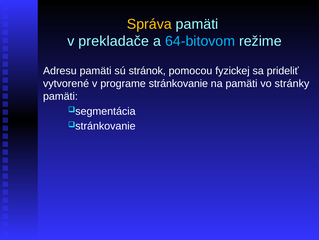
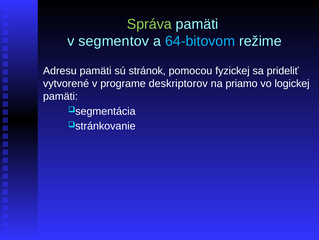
Správa colour: yellow -> light green
prekladače: prekladače -> segmentov
stránkovanie: stránkovanie -> deskriptorov
na pamäti: pamäti -> priamo
stránky: stránky -> logickej
